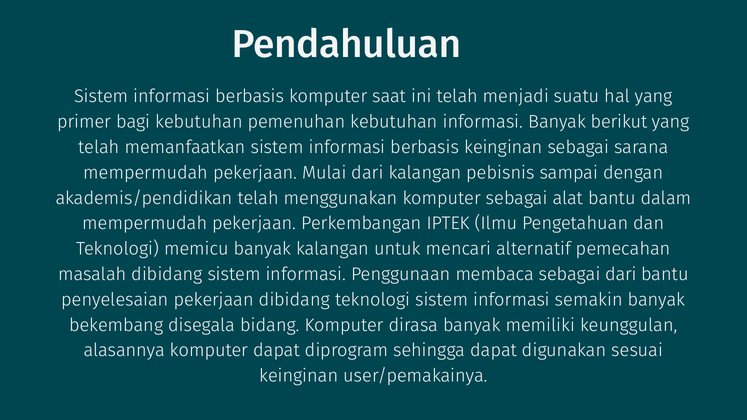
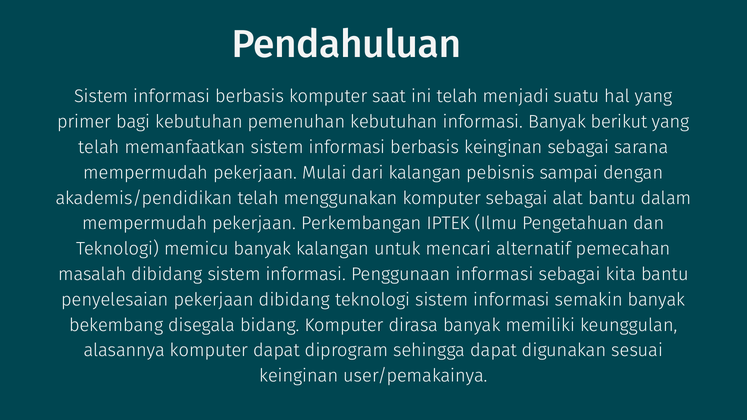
Penggunaan membaca: membaca -> informasi
sebagai dari: dari -> kita
